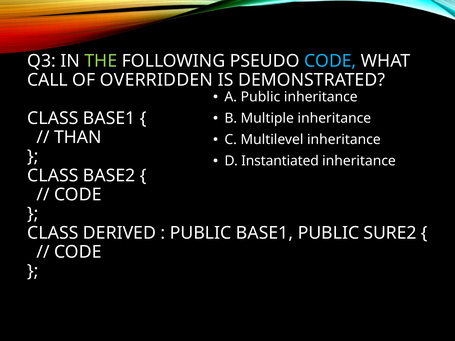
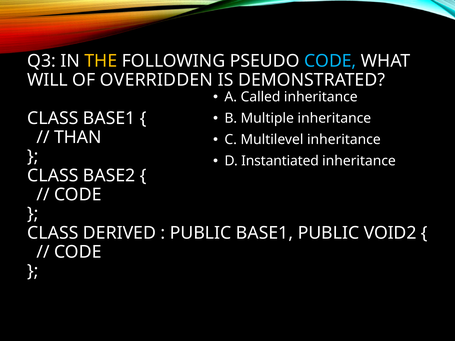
THE colour: light green -> yellow
CALL: CALL -> WILL
A Public: Public -> Called
SURE2: SURE2 -> VOID2
